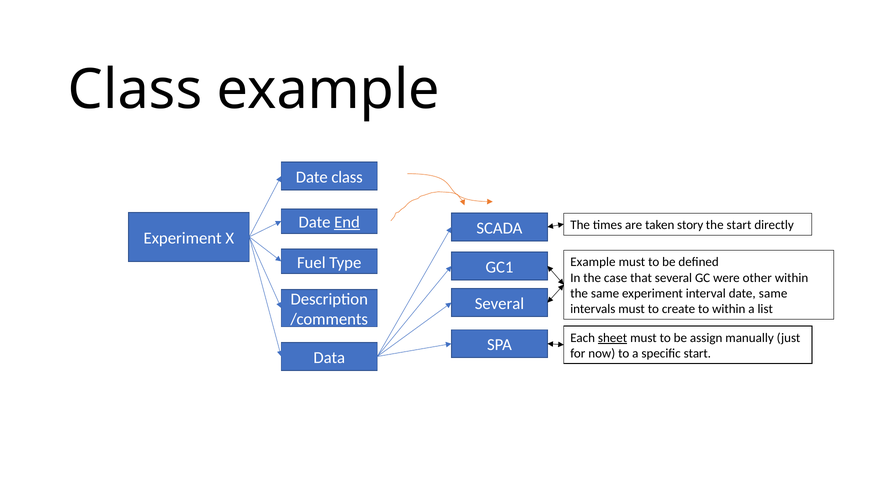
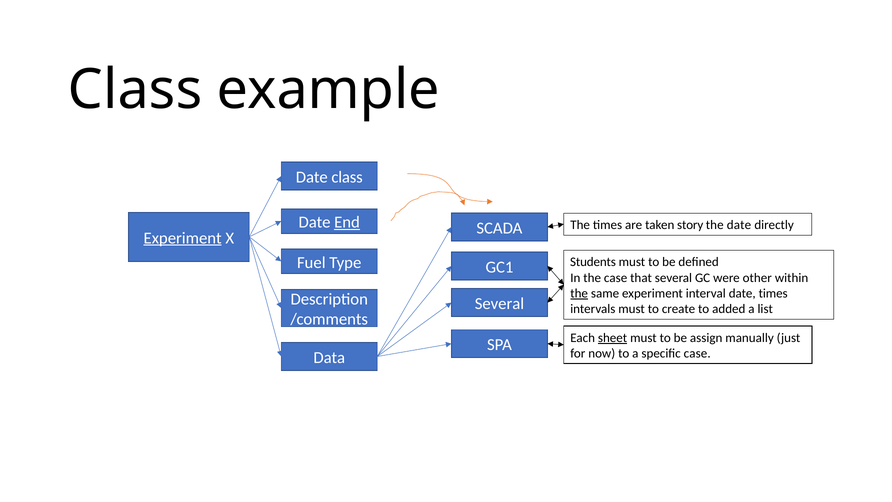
the start: start -> date
Experiment at (183, 238) underline: none -> present
Example at (593, 262): Example -> Students
the at (579, 293) underline: none -> present
date same: same -> times
to within: within -> added
specific start: start -> case
